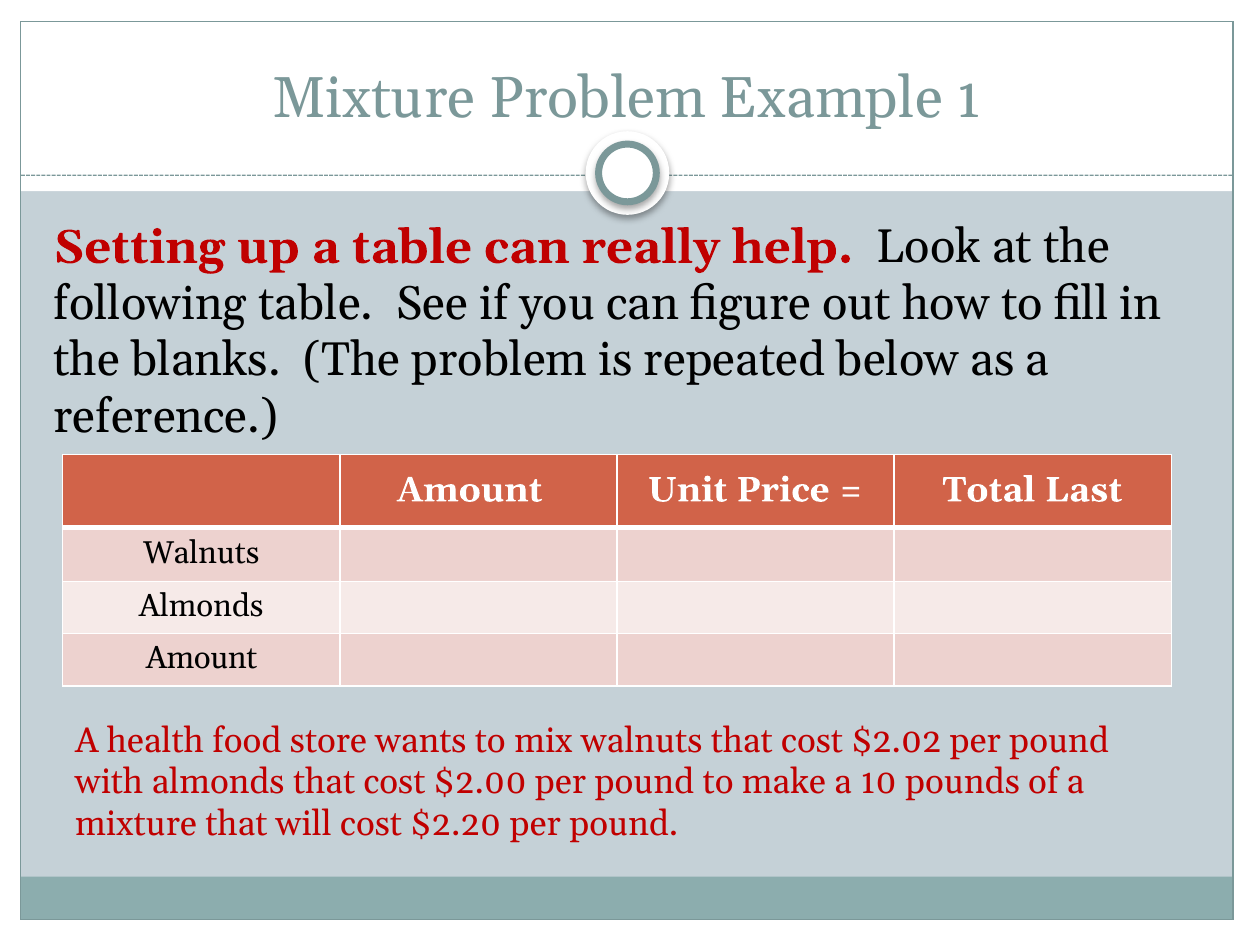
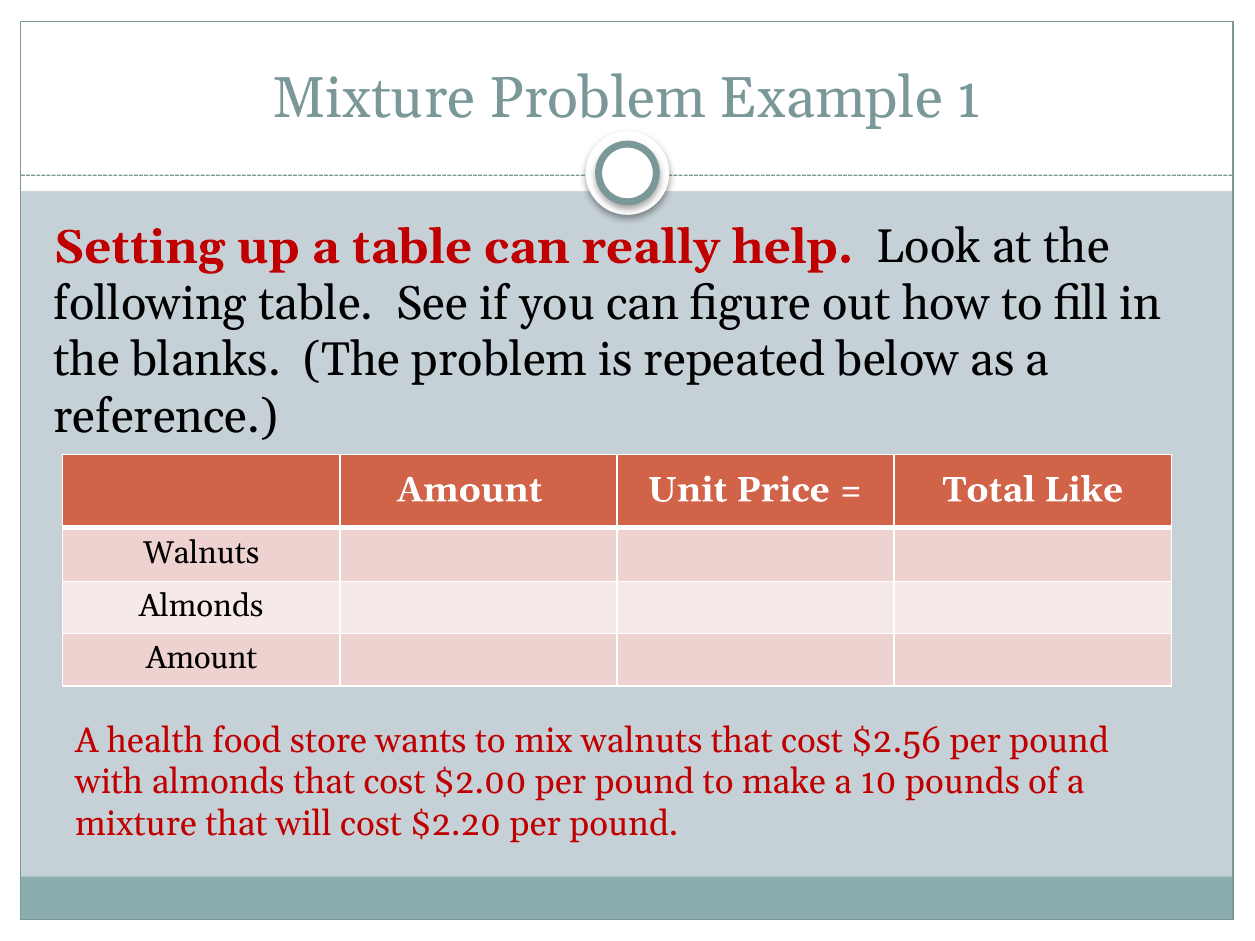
Last: Last -> Like
$2.02: $2.02 -> $2.56
